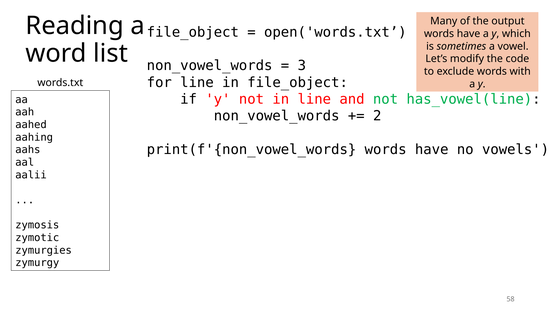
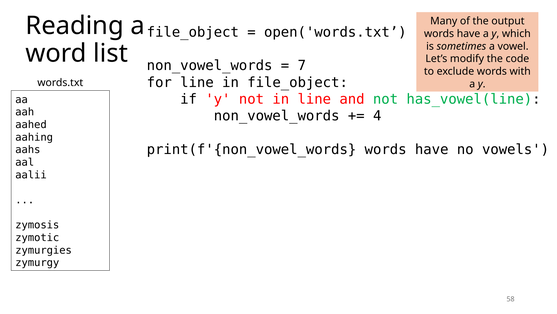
3: 3 -> 7
2: 2 -> 4
